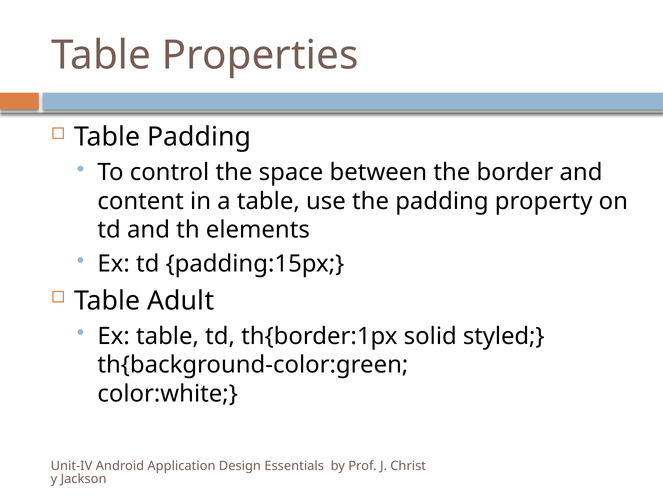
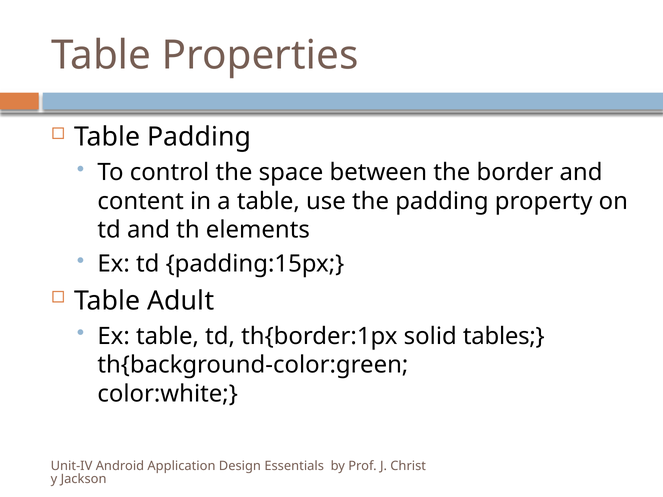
styled: styled -> tables
